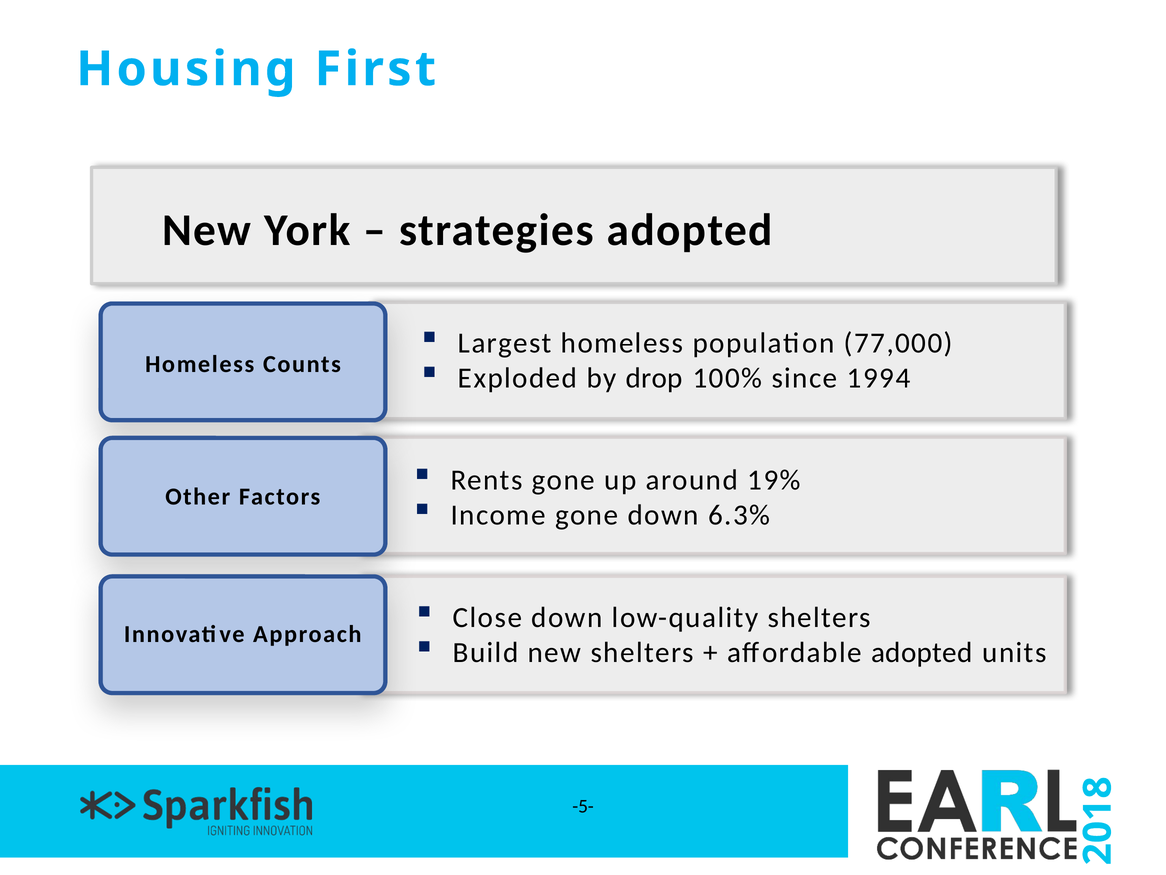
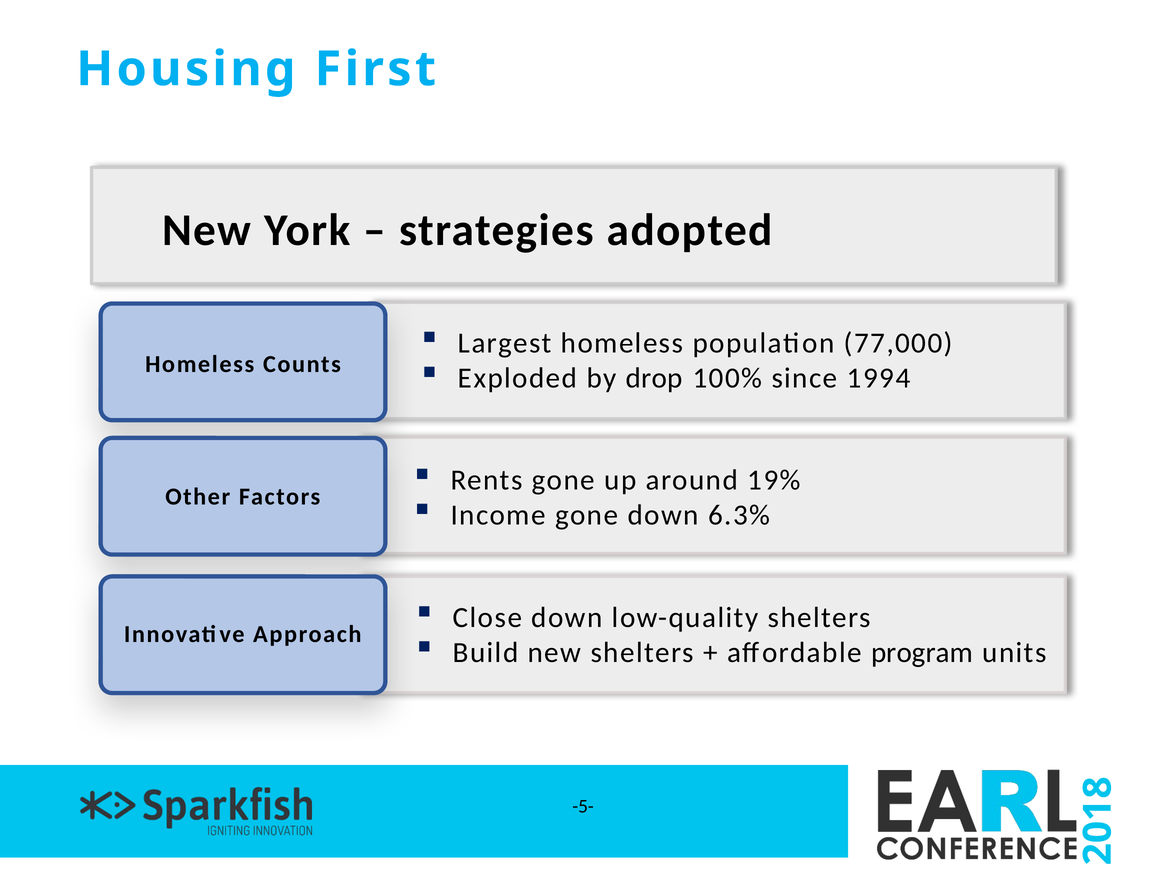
affordable adopted: adopted -> program
